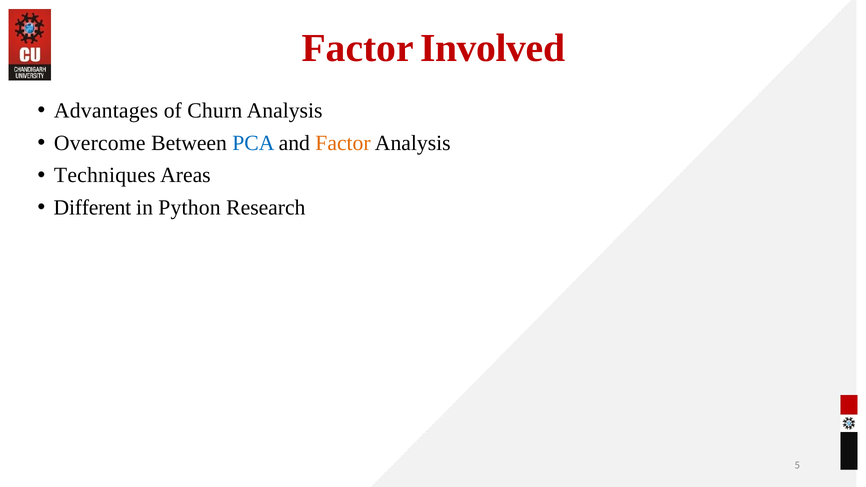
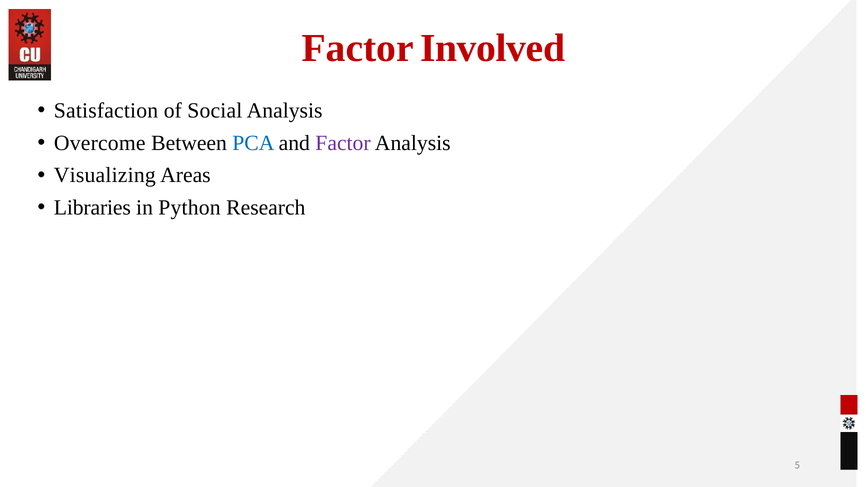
Advantages: Advantages -> Satisfaction
Churn: Churn -> Social
Factor at (343, 143) colour: orange -> purple
Techniques: Techniques -> Visualizing
Different: Different -> Libraries
